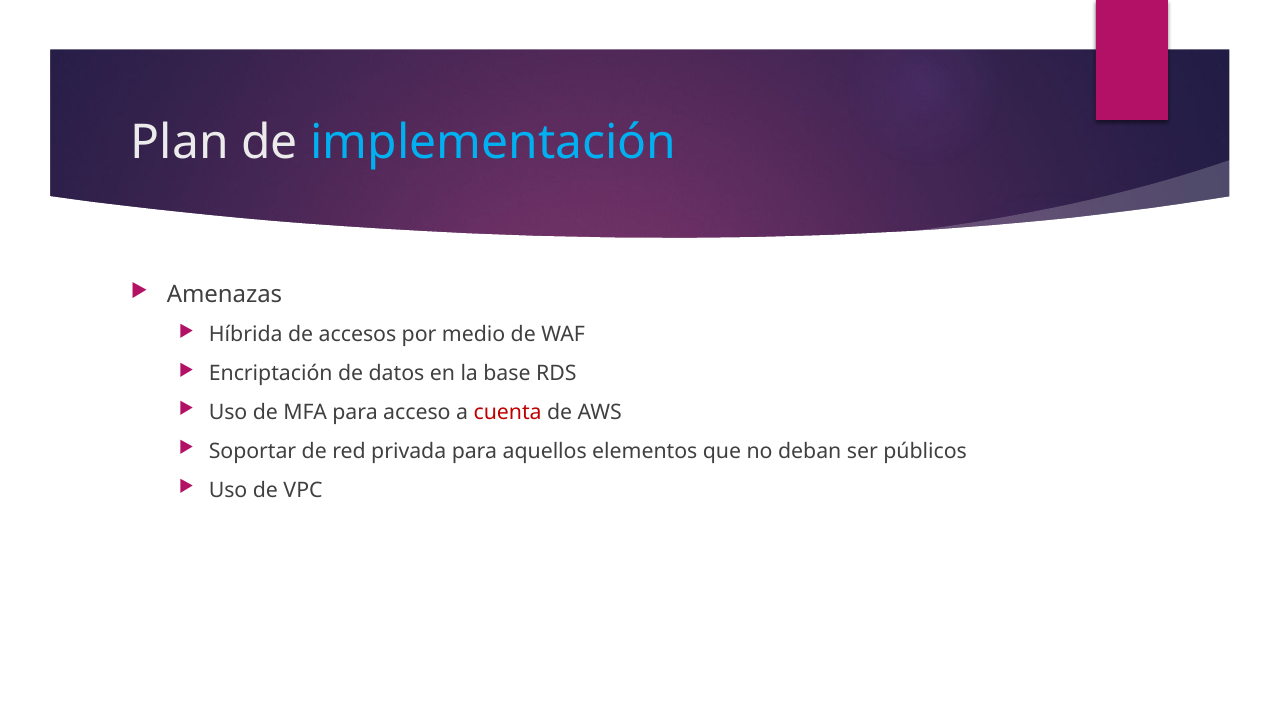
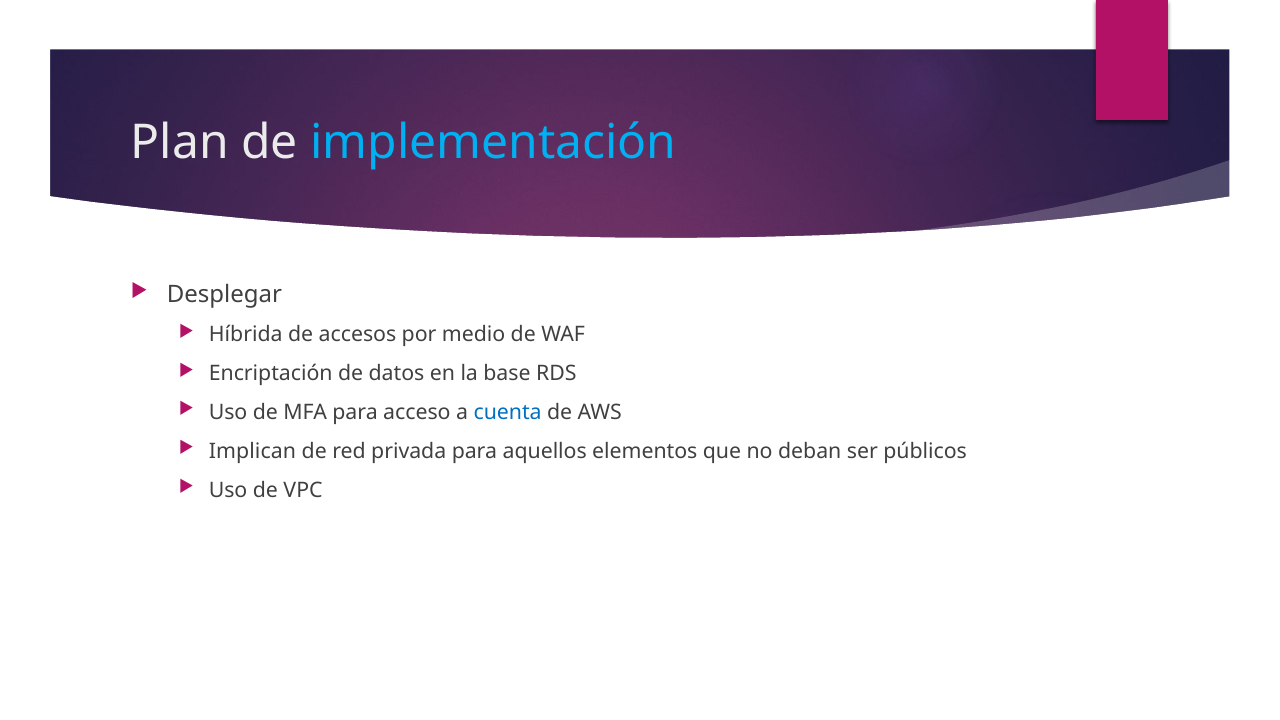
Amenazas: Amenazas -> Desplegar
cuenta colour: red -> blue
Soportar: Soportar -> Implican
